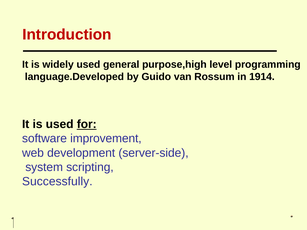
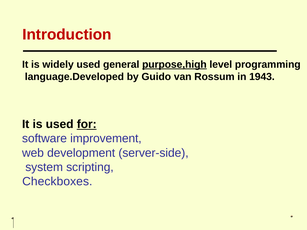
purpose,high underline: none -> present
1914: 1914 -> 1943
Successfully: Successfully -> Checkboxes
